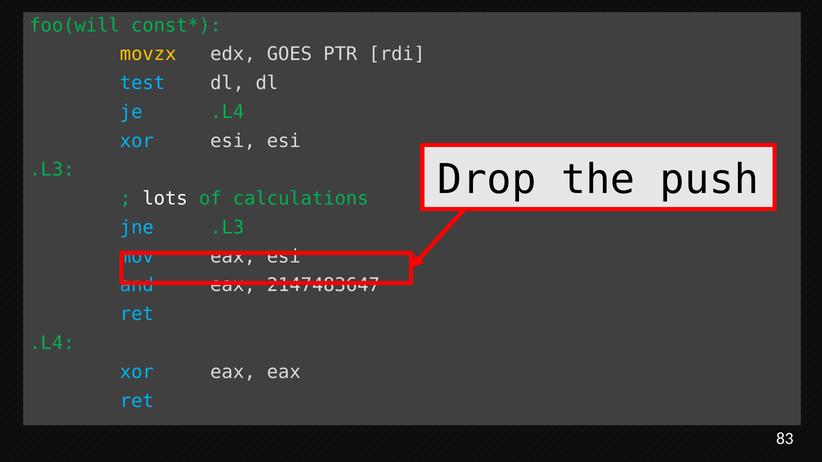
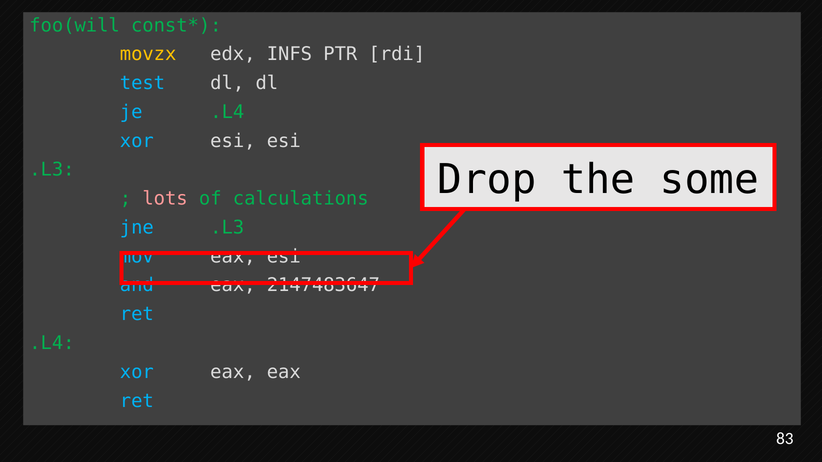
GOES: GOES -> INFS
push: push -> some
lots colour: white -> pink
